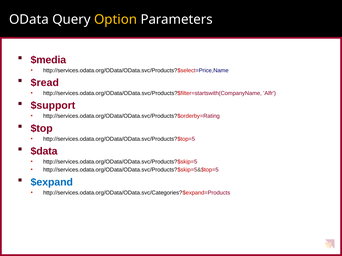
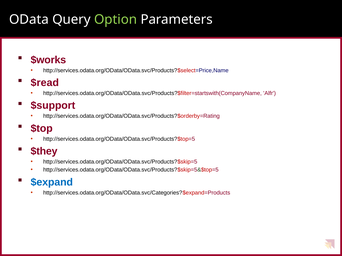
Option colour: yellow -> light green
$media: $media -> $works
$data: $data -> $they
